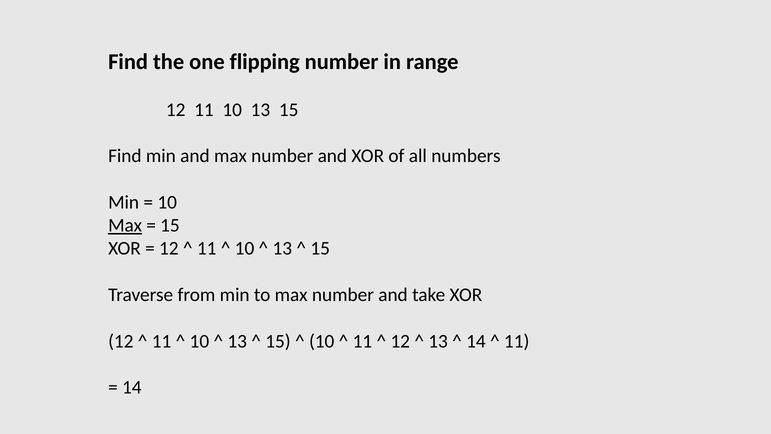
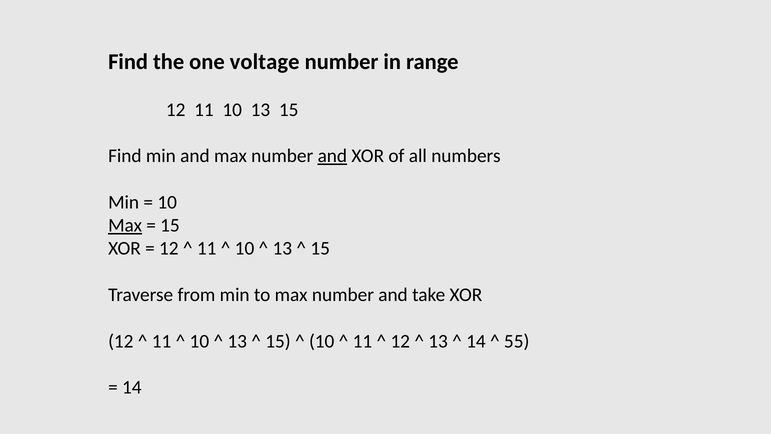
flipping: flipping -> voltage
and at (332, 156) underline: none -> present
11 at (517, 341): 11 -> 55
